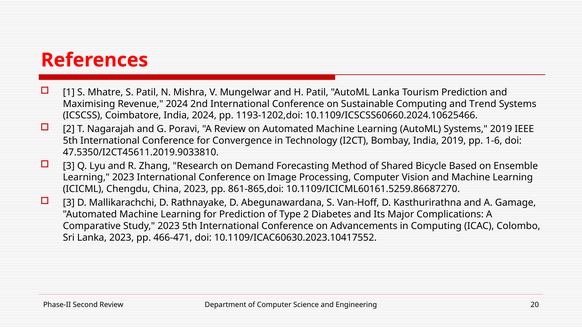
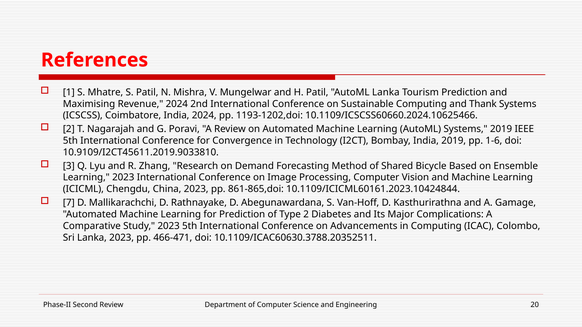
Trend: Trend -> Thank
47.5350/I2CT45611.2019.9033810: 47.5350/I2CT45611.2019.9033810 -> 10.9109/I2CT45611.2019.9033810
10.1109/ICICML60161.5259.86687270: 10.1109/ICICML60161.5259.86687270 -> 10.1109/ICICML60161.2023.10424844
3 at (69, 203): 3 -> 7
10.1109/ICAC60630.2023.10417552: 10.1109/ICAC60630.2023.10417552 -> 10.1109/ICAC60630.3788.20352511
